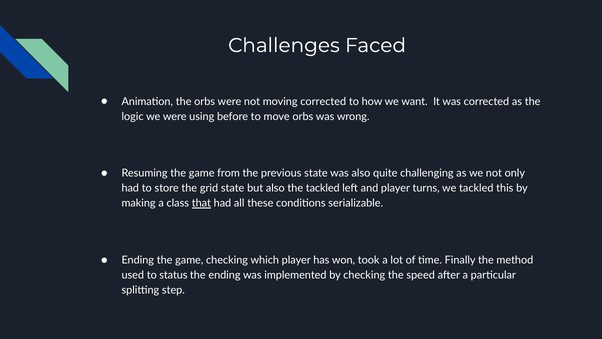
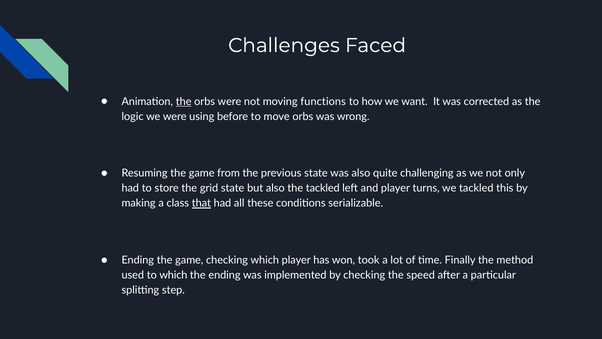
the at (184, 101) underline: none -> present
moving corrected: corrected -> functions
to status: status -> which
